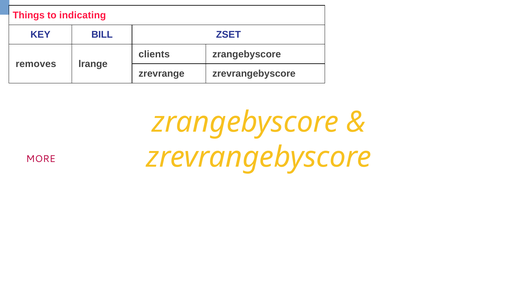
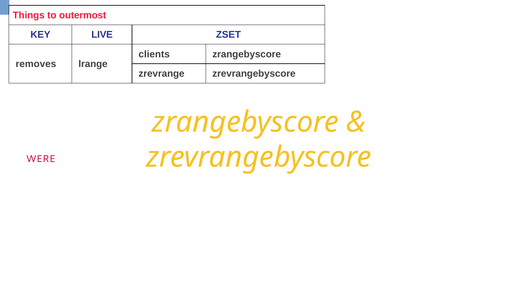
indicating: indicating -> outermost
BILL: BILL -> LIVE
MORE: MORE -> WERE
